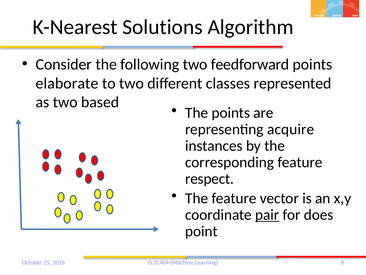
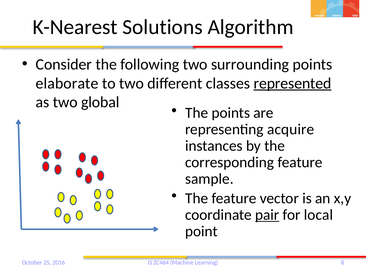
feedforward: feedforward -> surrounding
represented underline: none -> present
based: based -> global
respect: respect -> sample
does: does -> local
